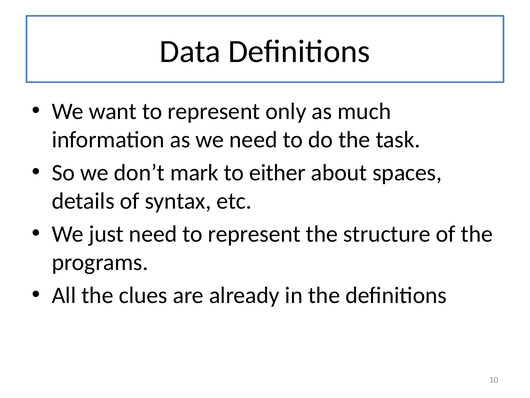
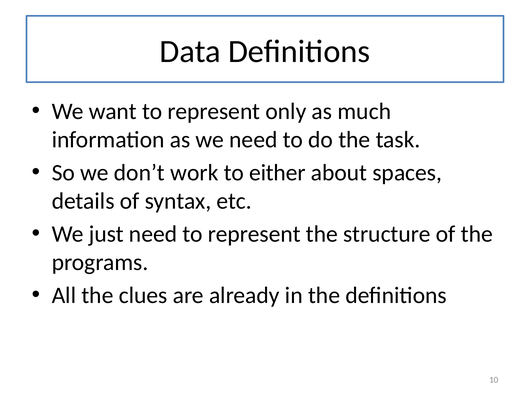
mark: mark -> work
